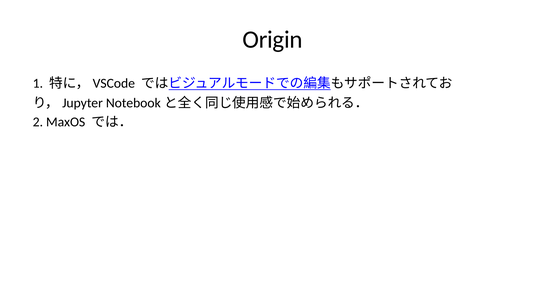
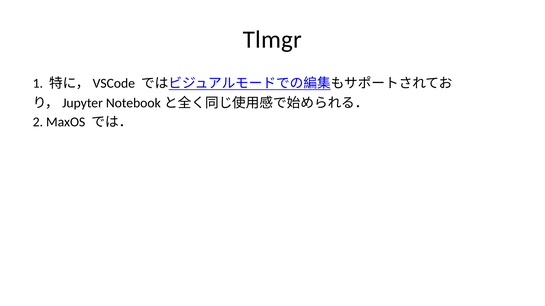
Origin: Origin -> Tlmgr
